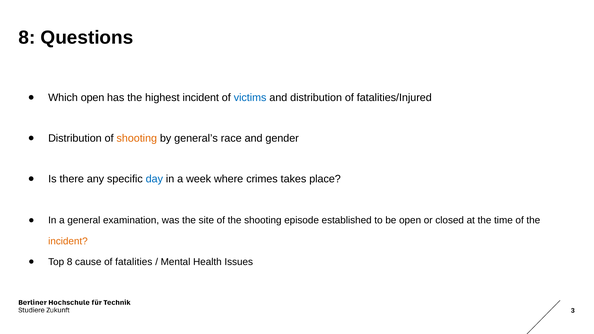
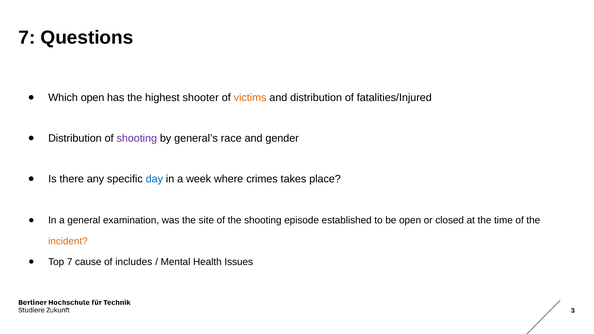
8 at (27, 38): 8 -> 7
highest incident: incident -> shooter
victims colour: blue -> orange
shooting at (137, 138) colour: orange -> purple
Top 8: 8 -> 7
fatalities: fatalities -> includes
